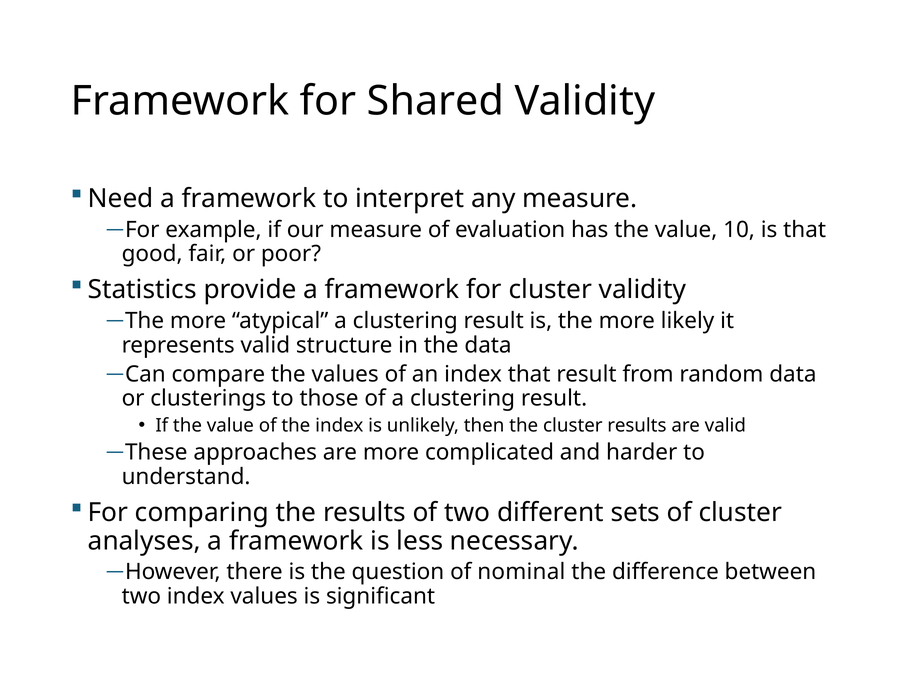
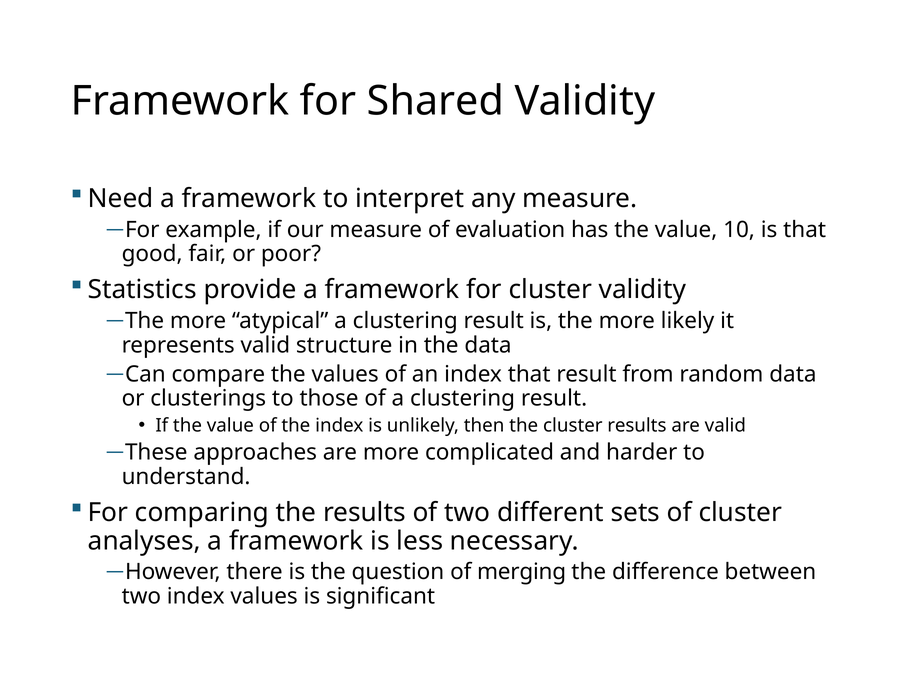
nominal: nominal -> merging
